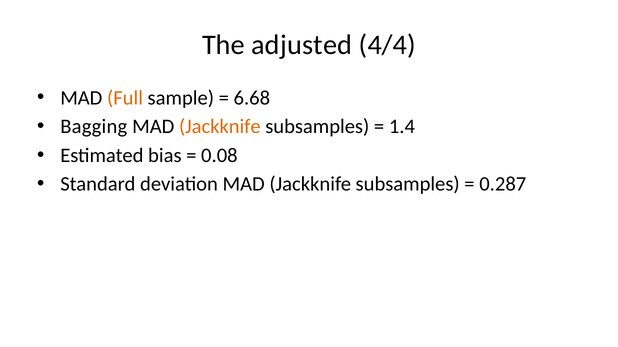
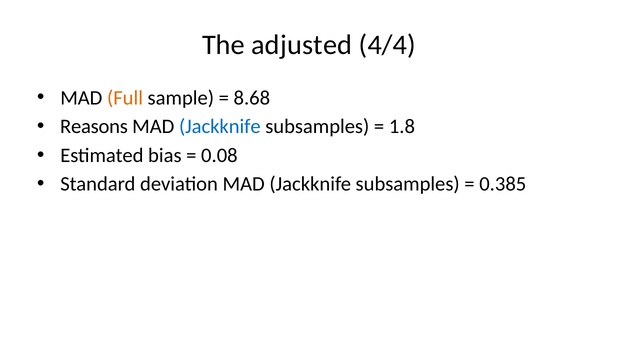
6.68: 6.68 -> 8.68
Bagging: Bagging -> Reasons
Jackknife at (220, 127) colour: orange -> blue
1.4: 1.4 -> 1.8
0.287: 0.287 -> 0.385
